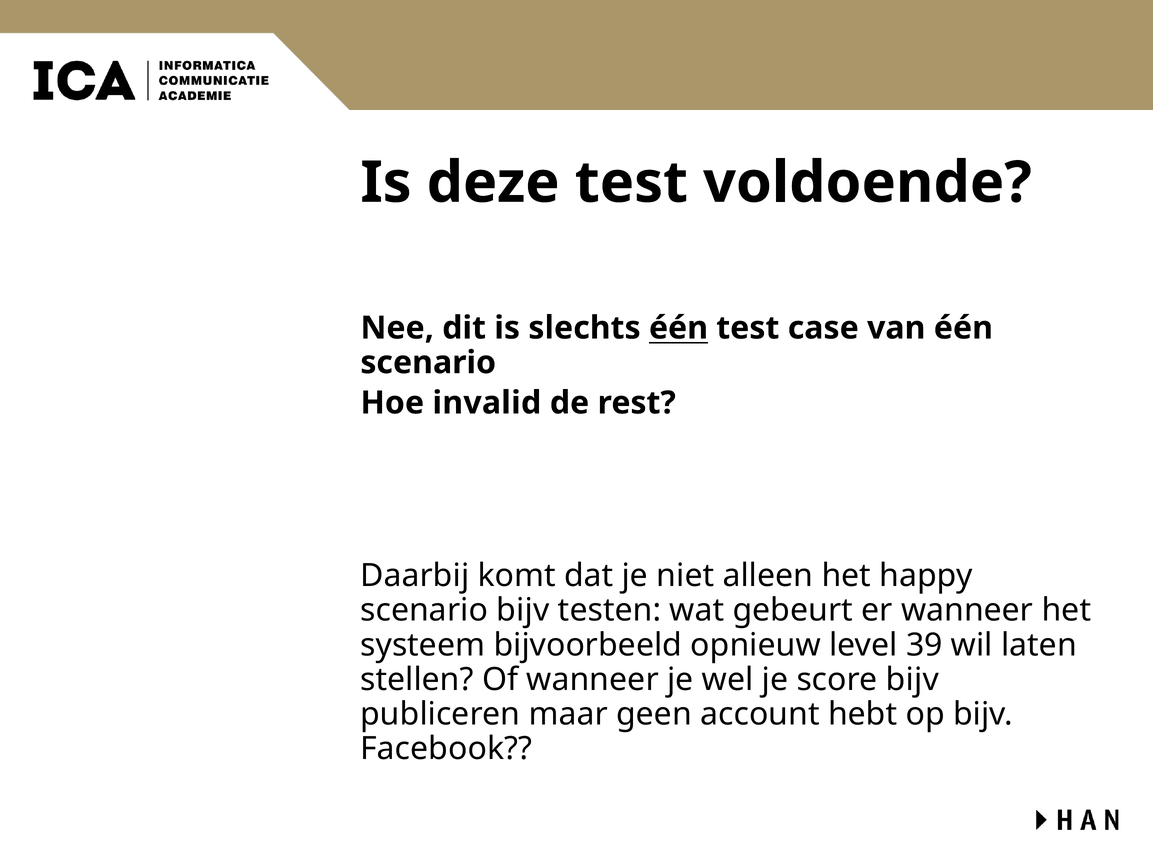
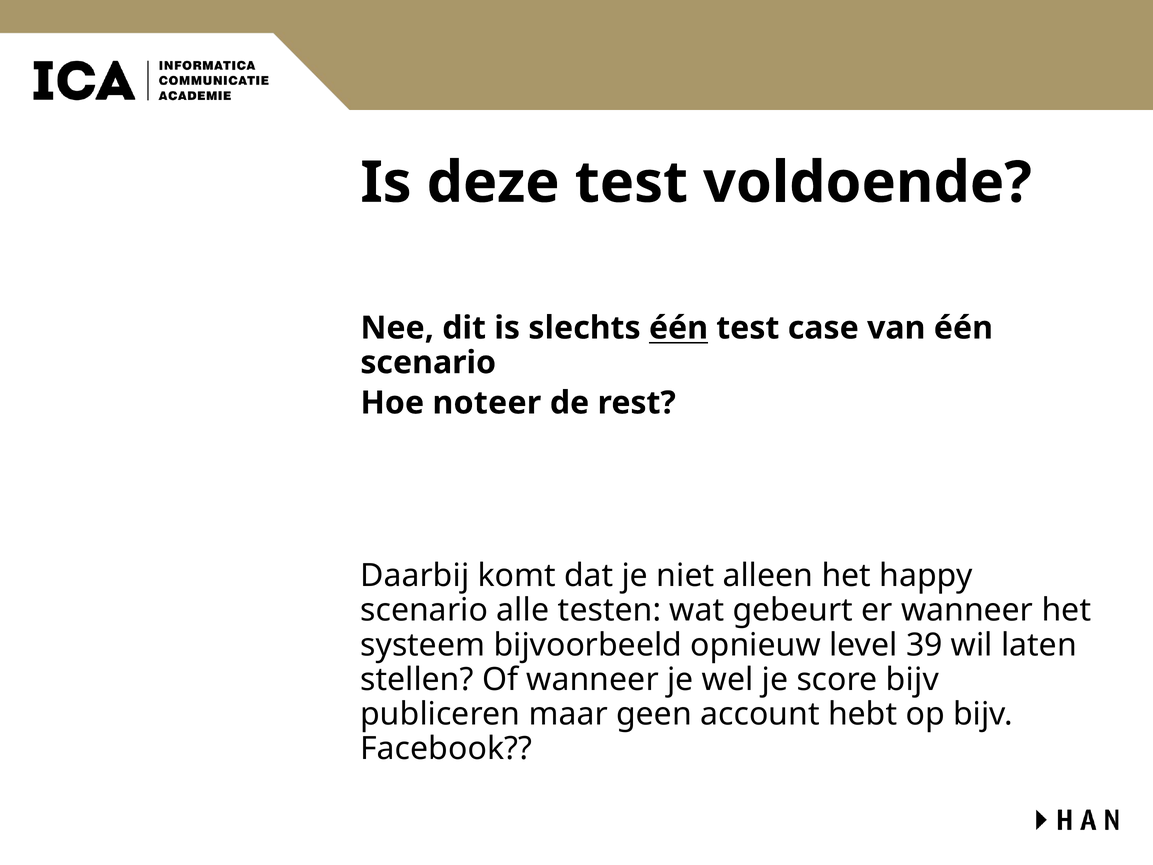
invalid: invalid -> noteer
scenario bijv: bijv -> alle
